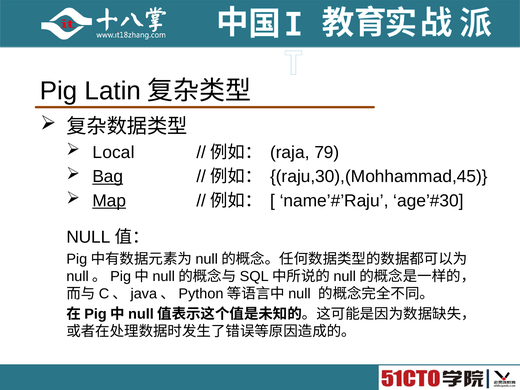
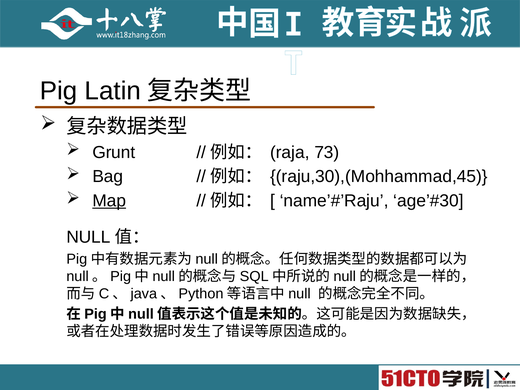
Local: Local -> Grunt
79: 79 -> 73
Bag underline: present -> none
